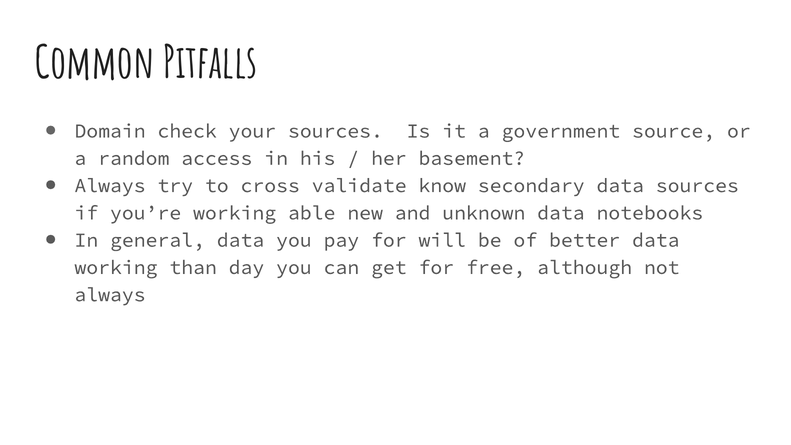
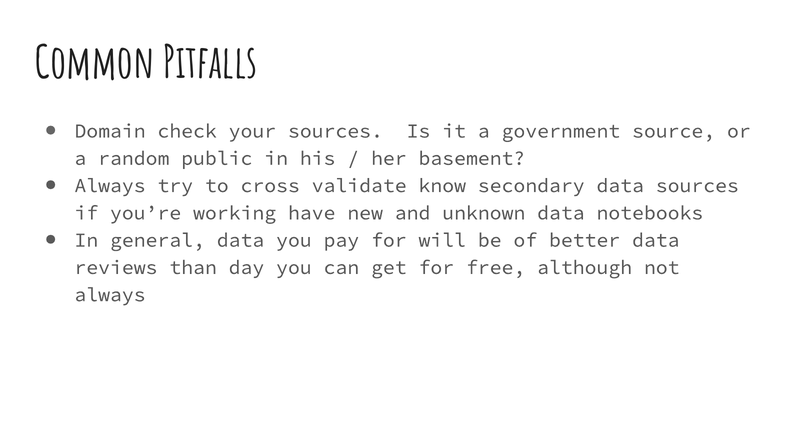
access: access -> public
able: able -> have
working at (116, 267): working -> reviews
